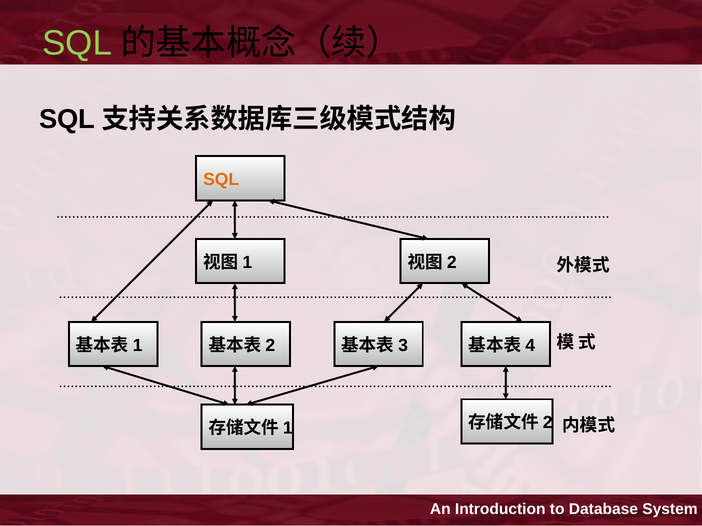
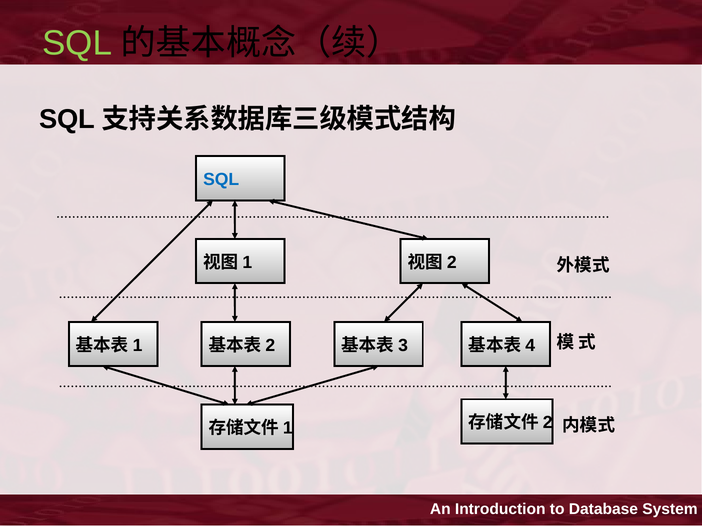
SQL at (221, 180) colour: orange -> blue
